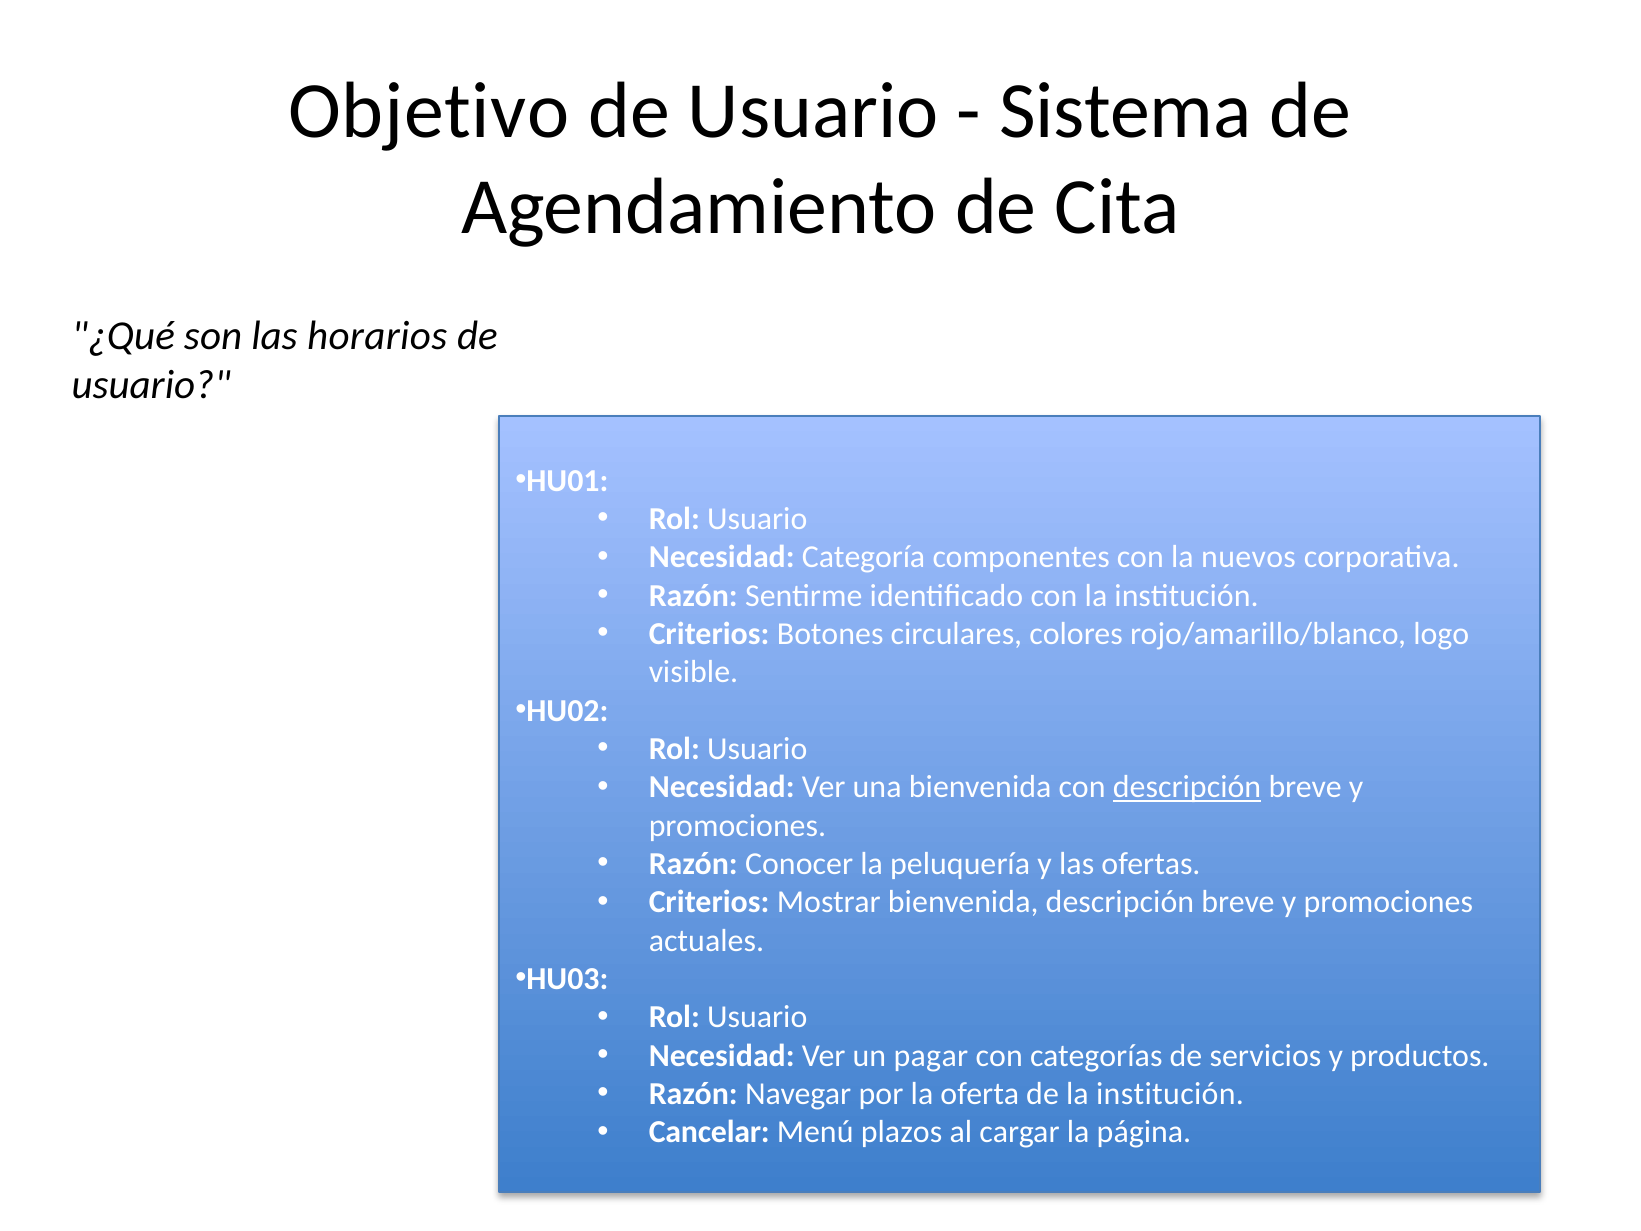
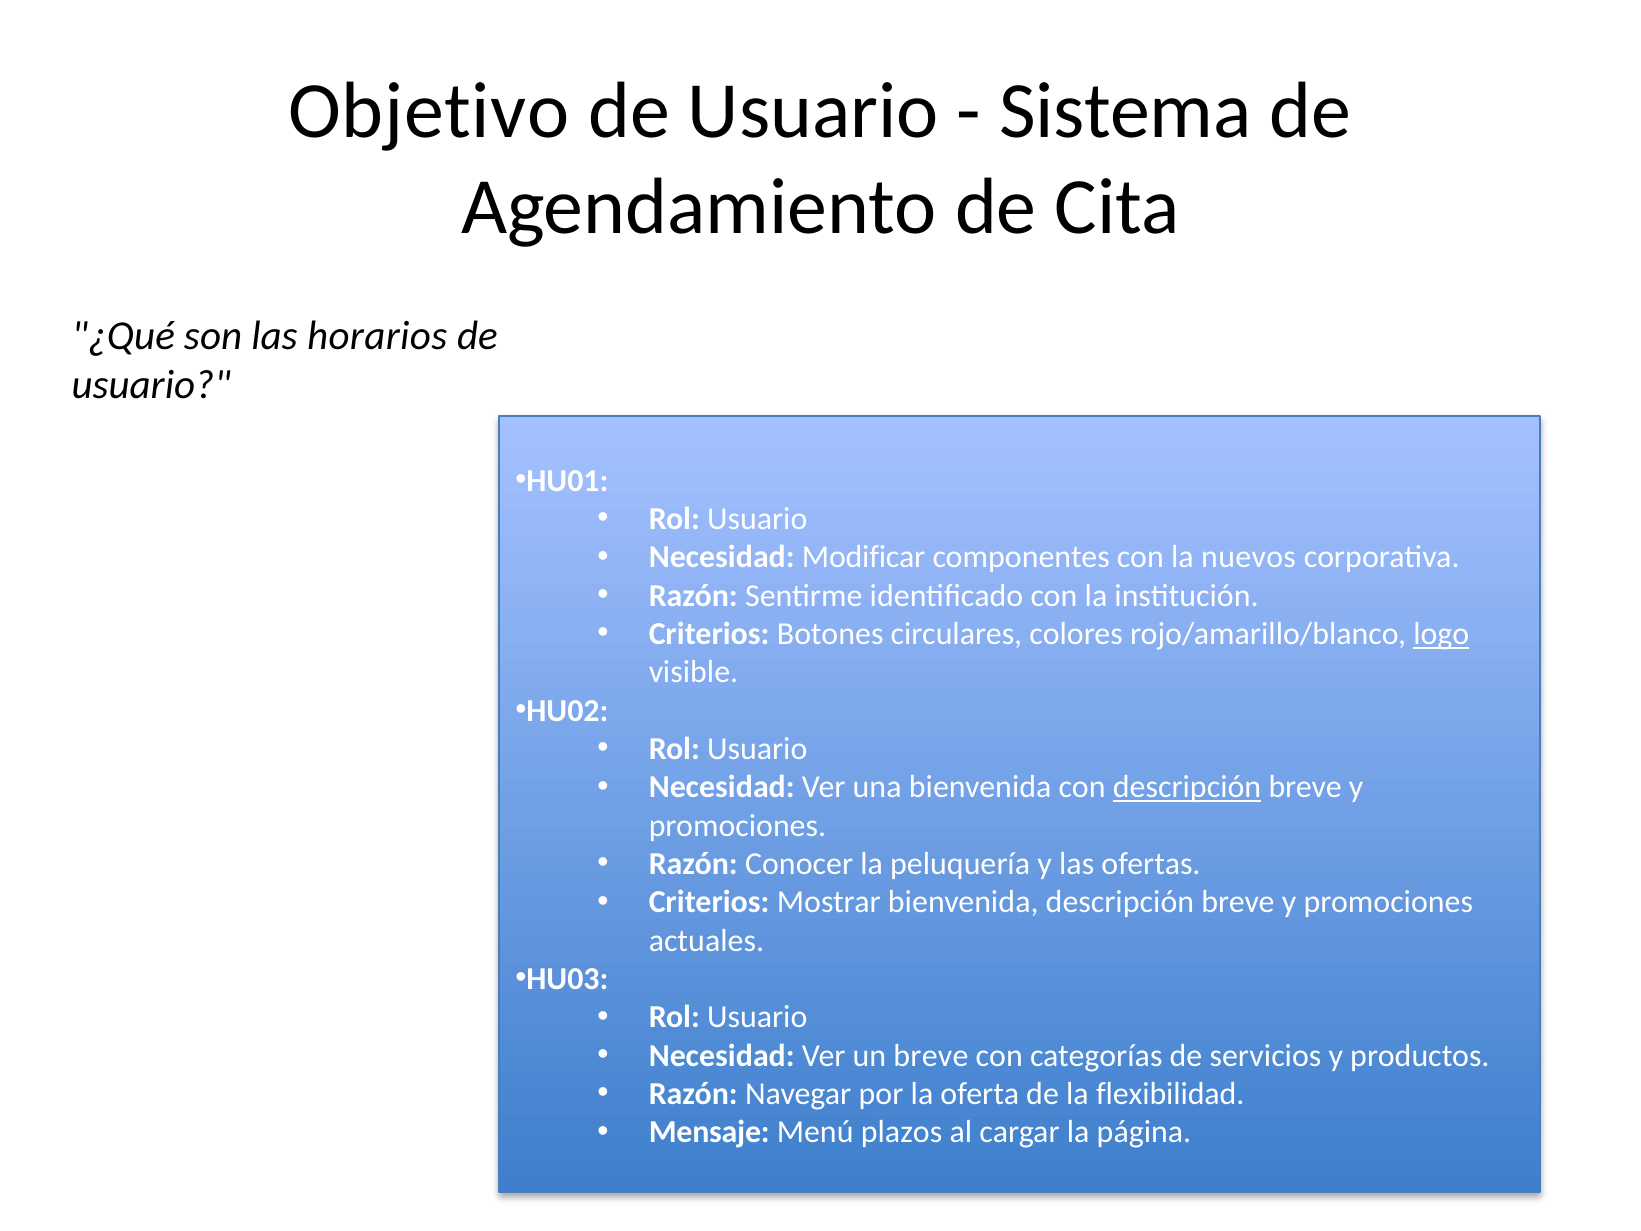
Categoría: Categoría -> Modificar
logo underline: none -> present
un pagar: pagar -> breve
de la institución: institución -> flexibilidad
Cancelar: Cancelar -> Mensaje
